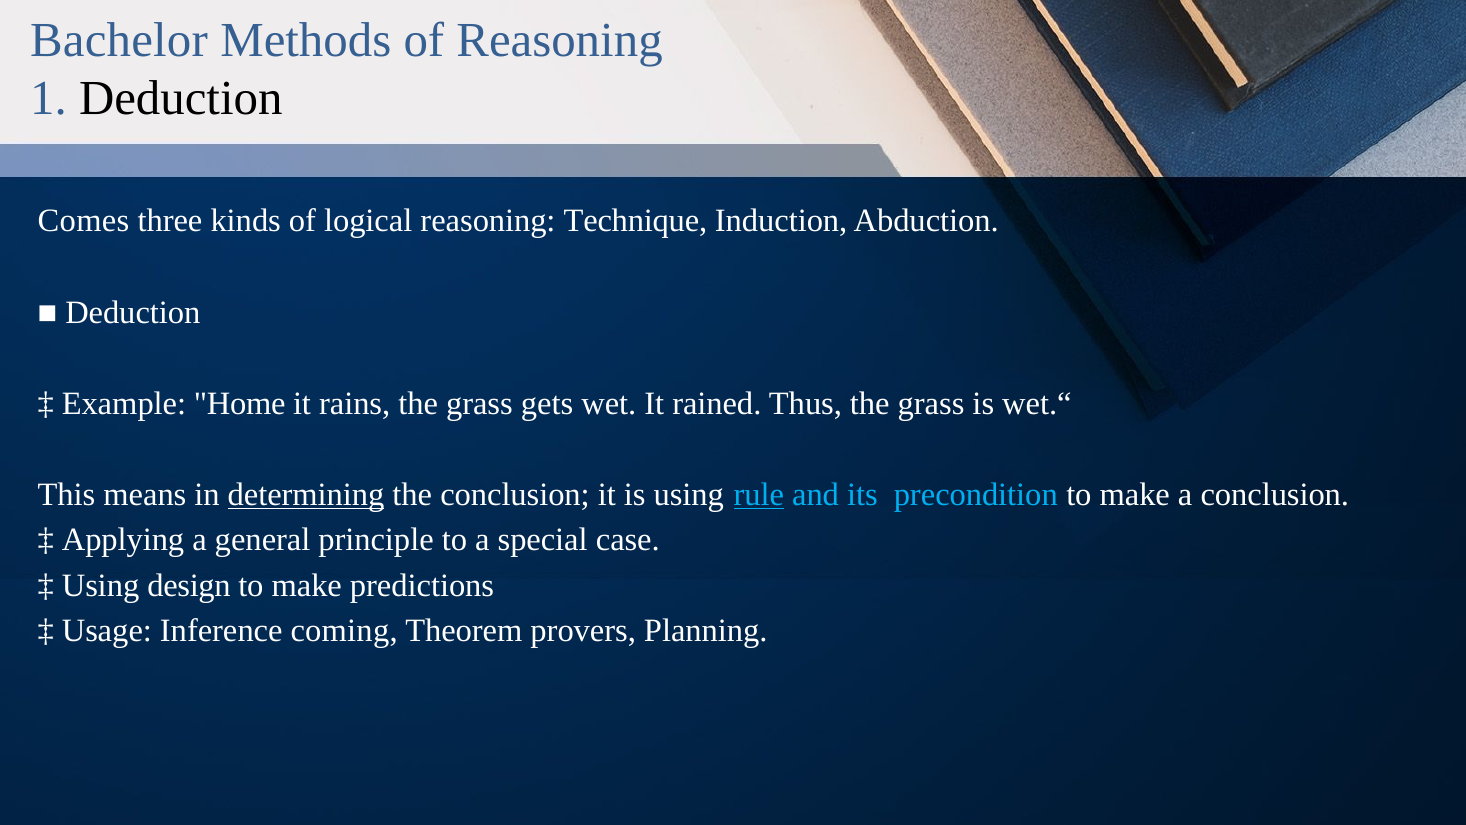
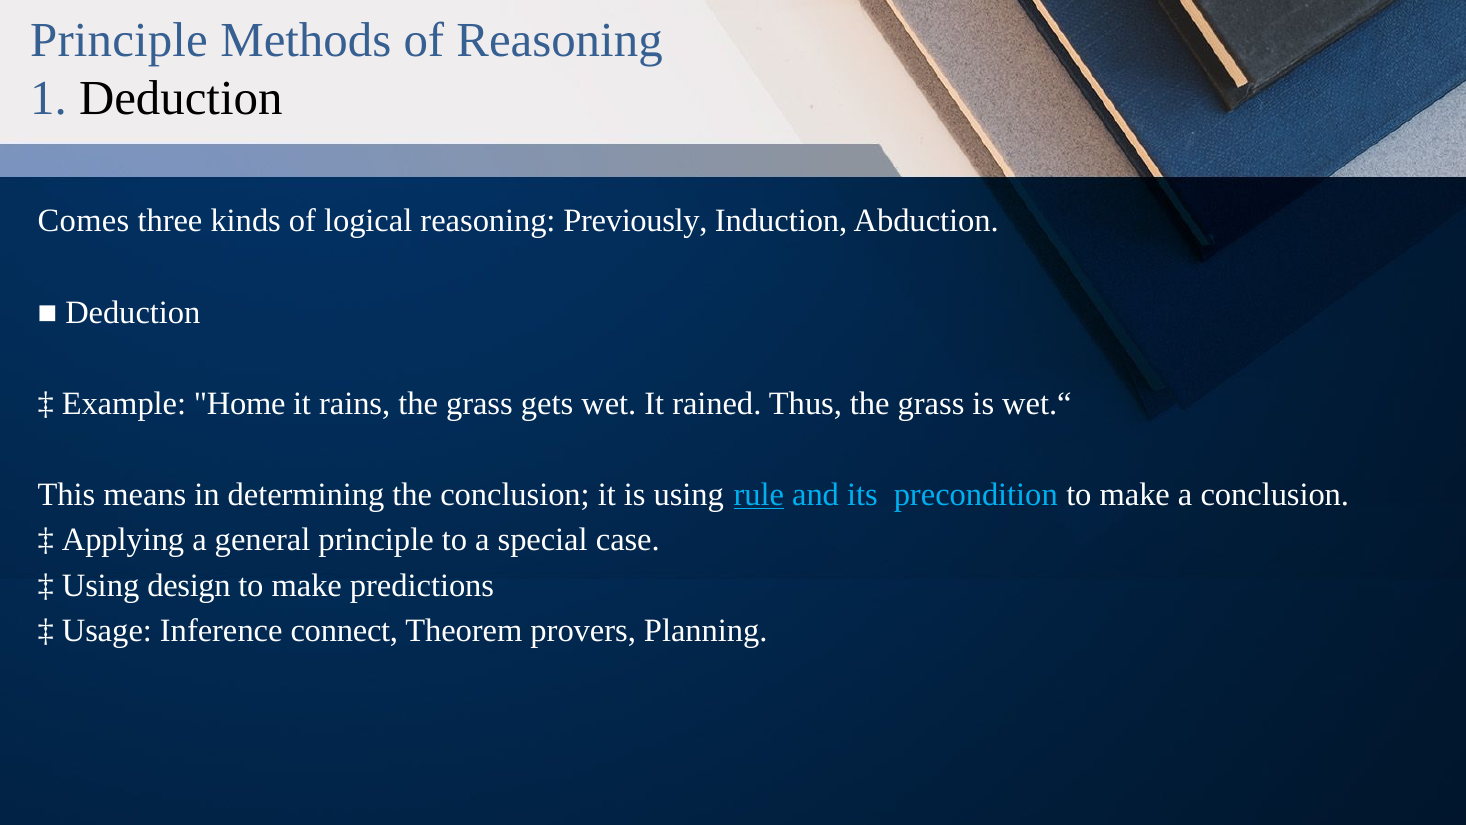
Bachelor at (119, 40): Bachelor -> Principle
Technique: Technique -> Previously
determining underline: present -> none
coming: coming -> connect
